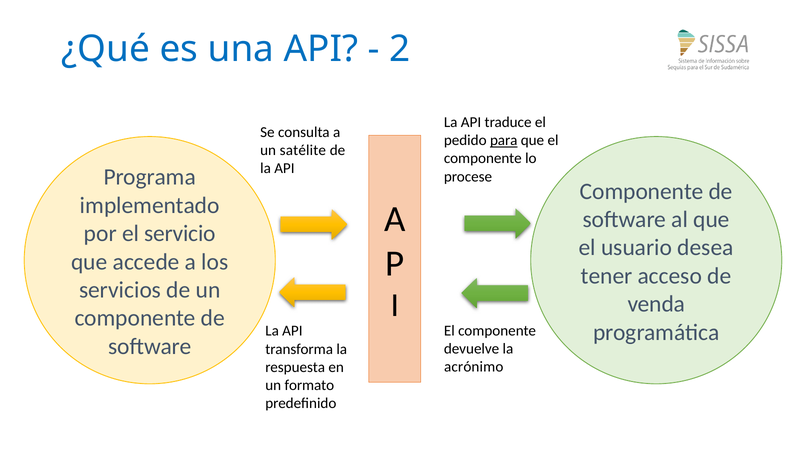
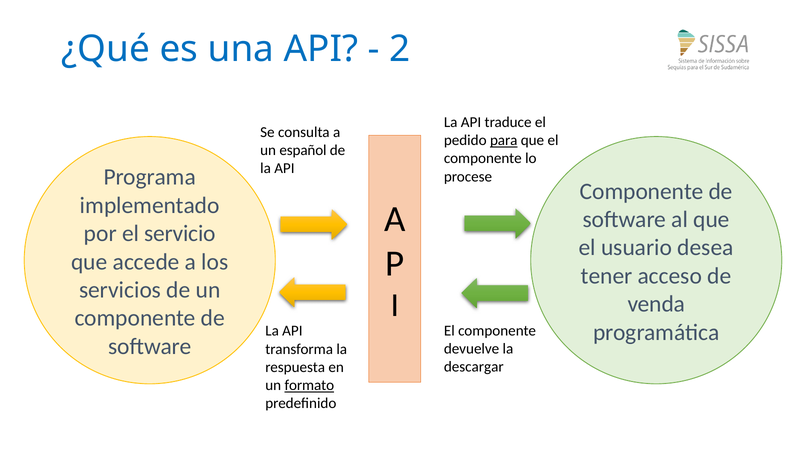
satélite: satélite -> español
acrónimo: acrónimo -> descargar
formato underline: none -> present
